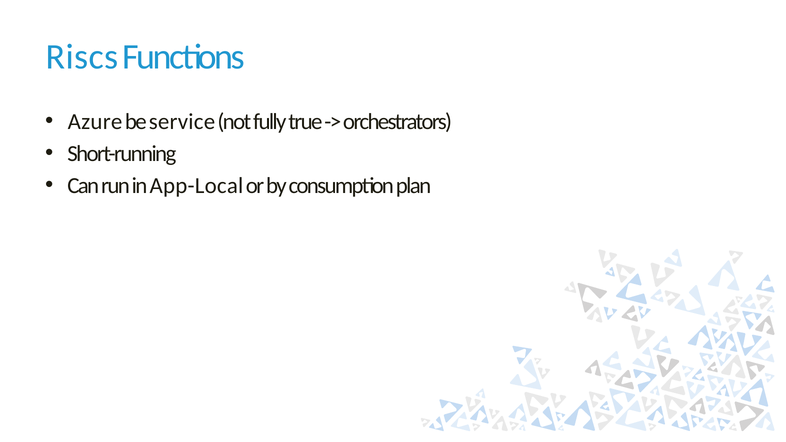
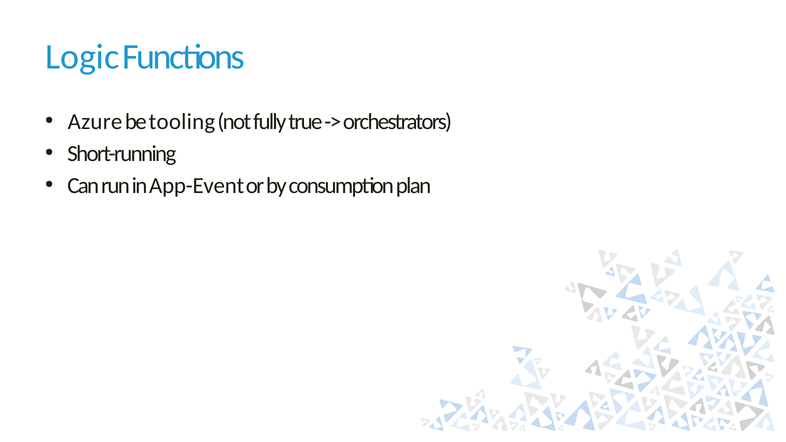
Riscs: Riscs -> Logic
service: service -> tooling
App-Local: App-Local -> App-Event
